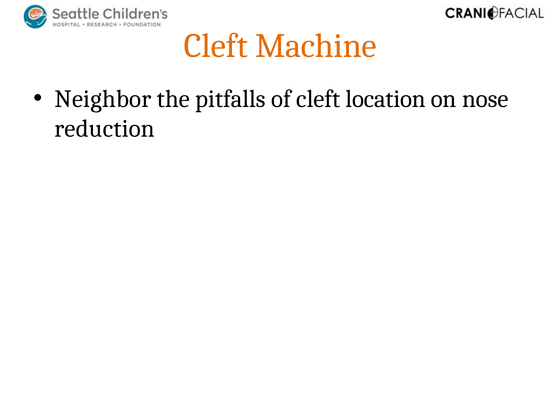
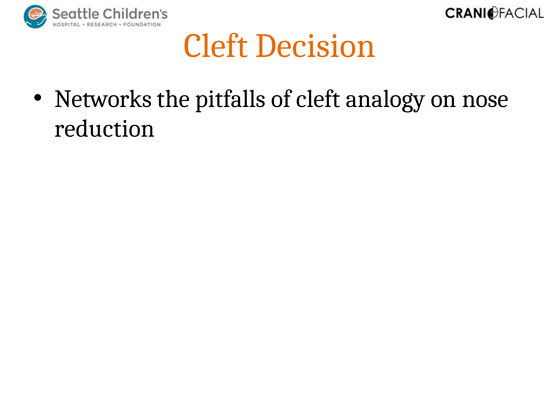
Machine: Machine -> Decision
Neighbor: Neighbor -> Networks
location: location -> analogy
